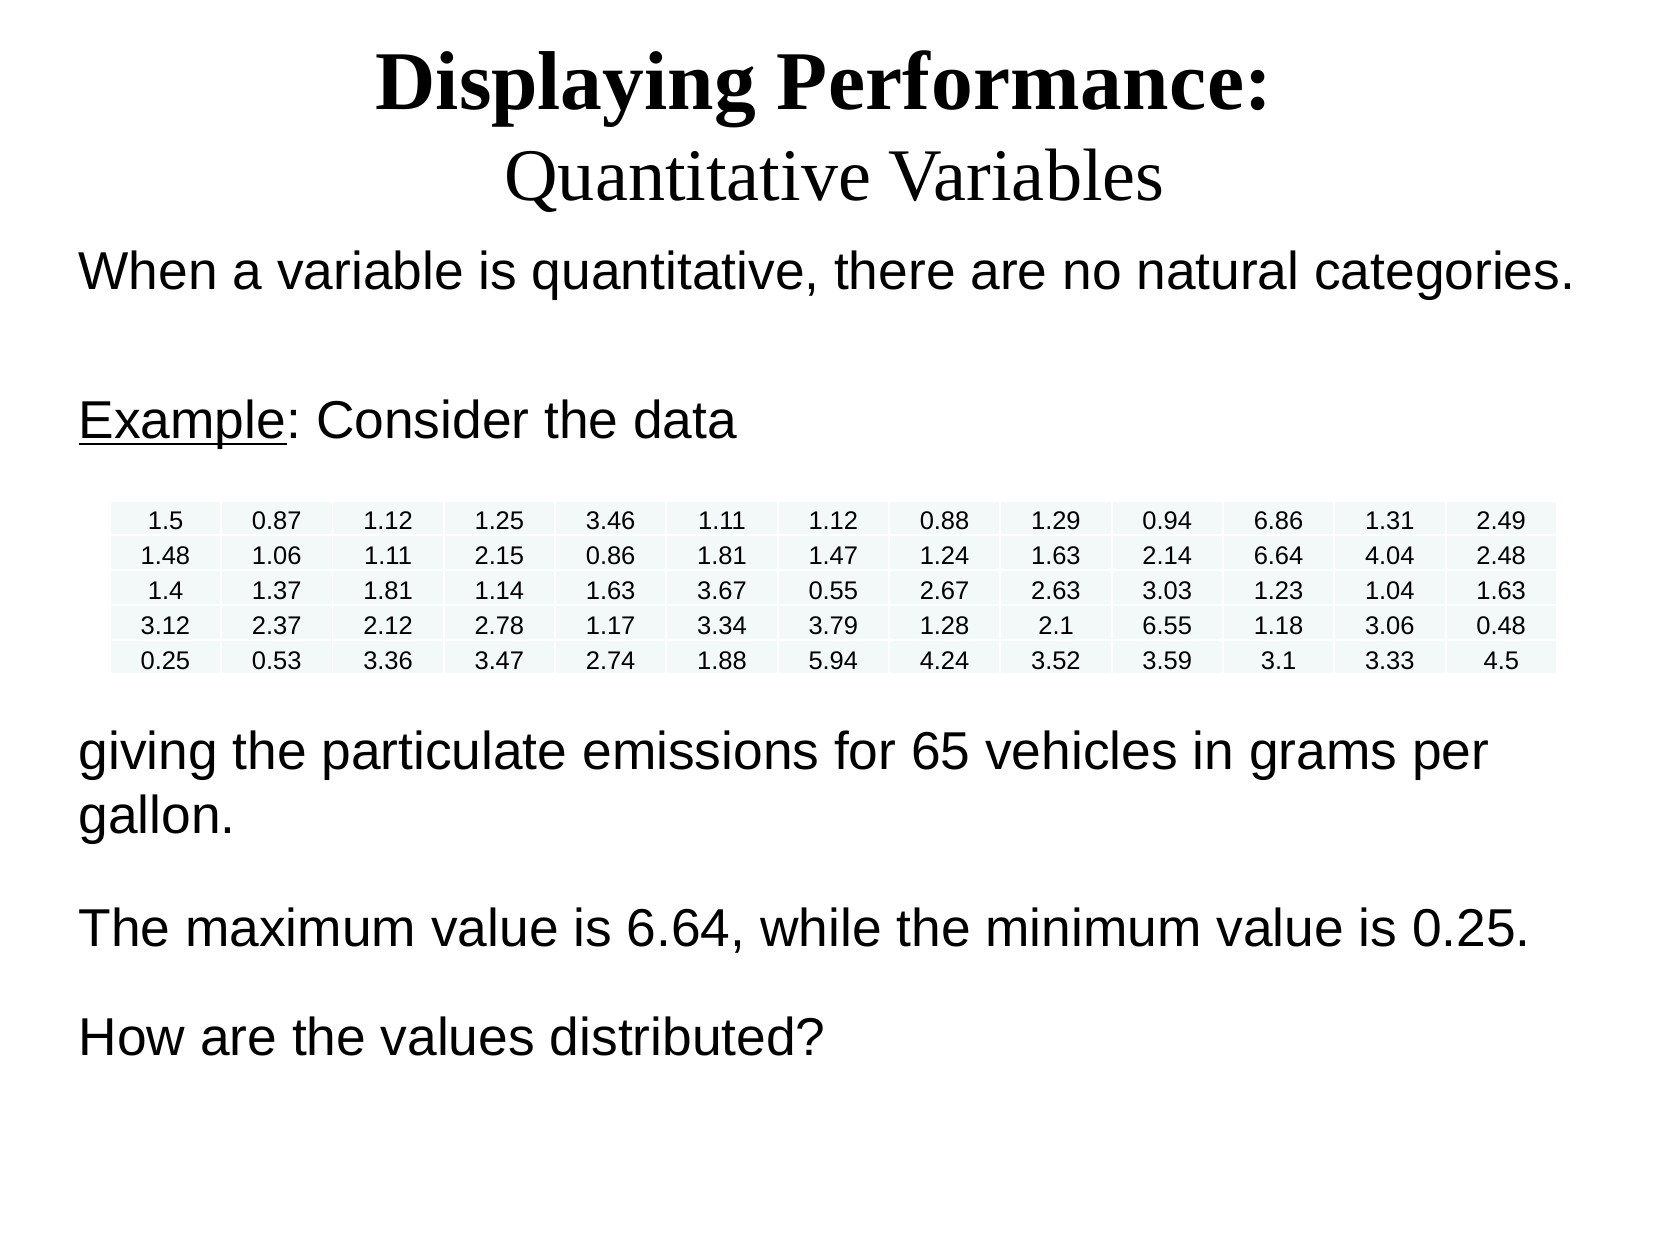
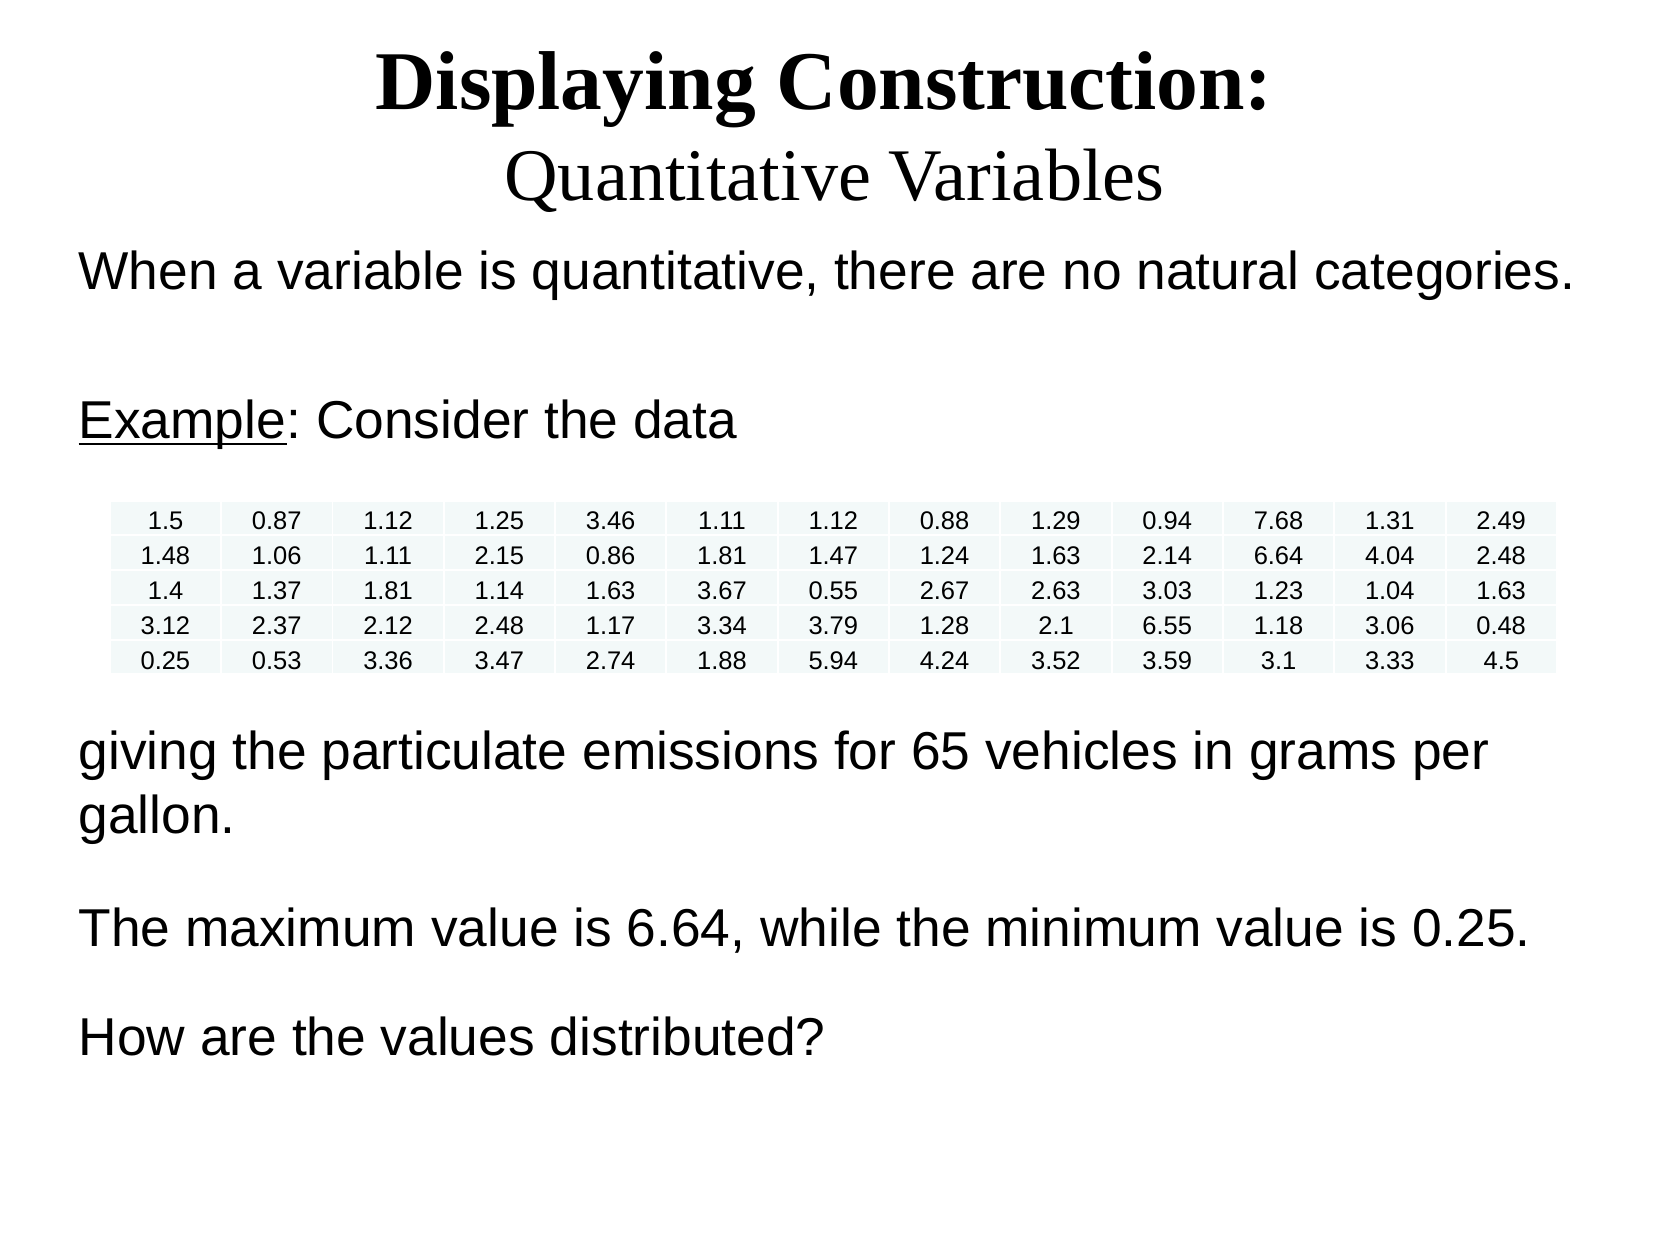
Performance: Performance -> Construction
6.86: 6.86 -> 7.68
2.12 2.78: 2.78 -> 2.48
